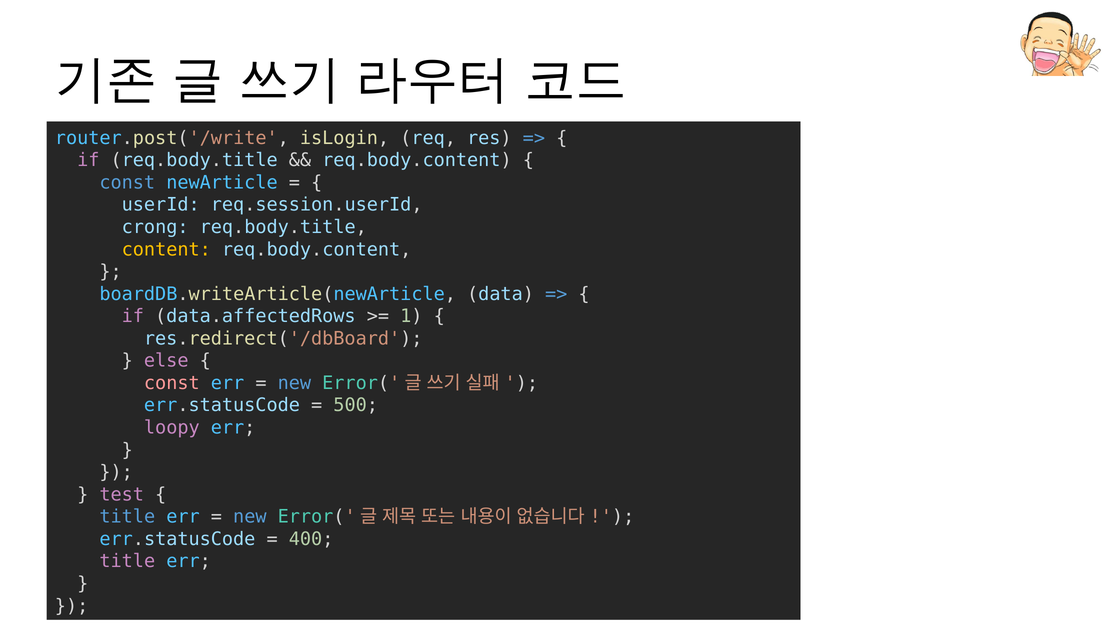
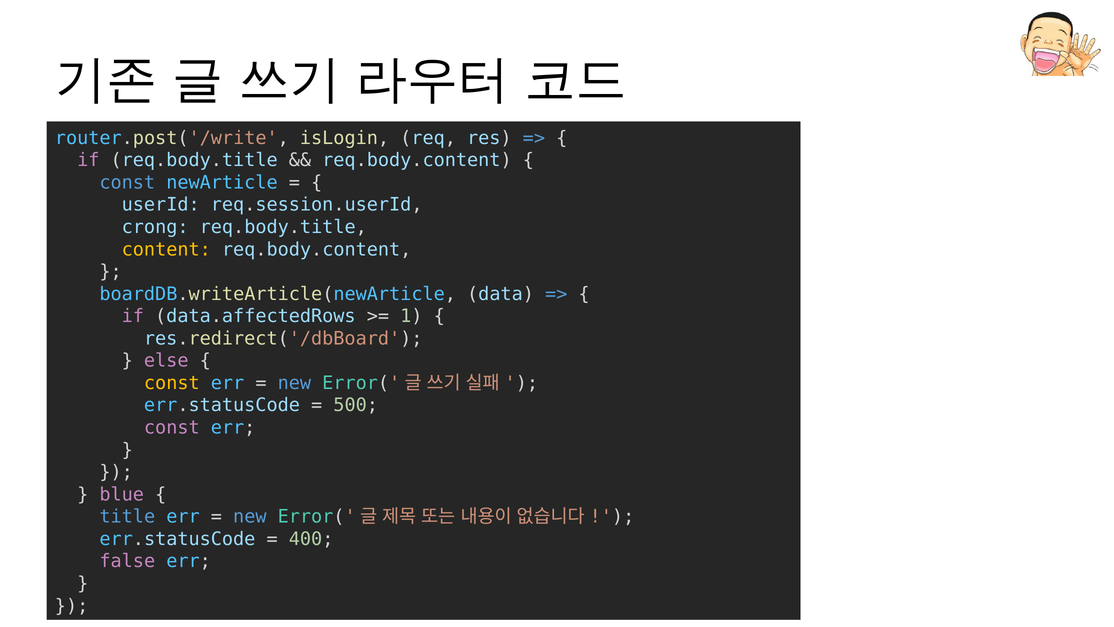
const at (172, 383) colour: pink -> yellow
loopy at (172, 427): loopy -> const
test: test -> blue
title at (127, 561): title -> false
